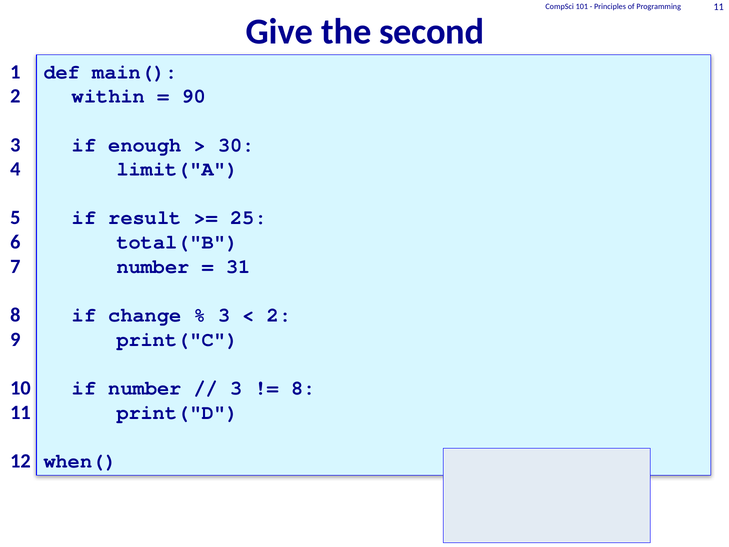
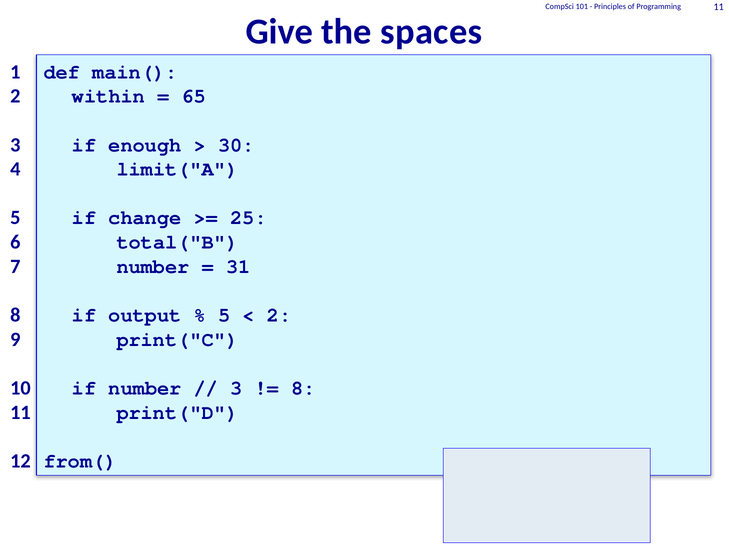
second: second -> spaces
90: 90 -> 65
result: result -> change
change: change -> output
3 at (224, 315): 3 -> 5
when(: when( -> from(
